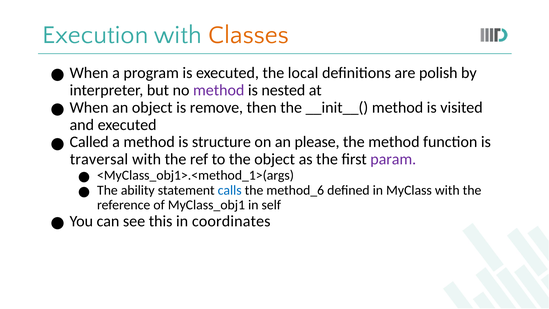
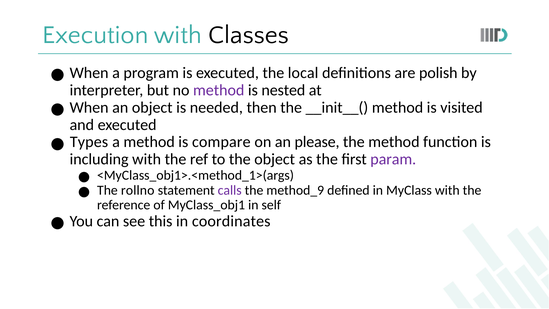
Classes colour: orange -> black
remove: remove -> needed
Called: Called -> Types
structure: structure -> compare
traversal: traversal -> including
ability: ability -> rollno
calls colour: blue -> purple
method_6: method_6 -> method_9
